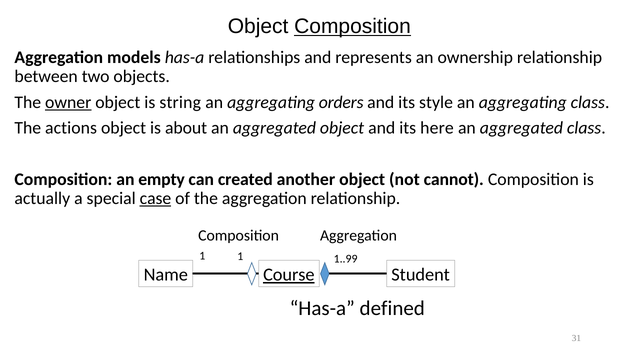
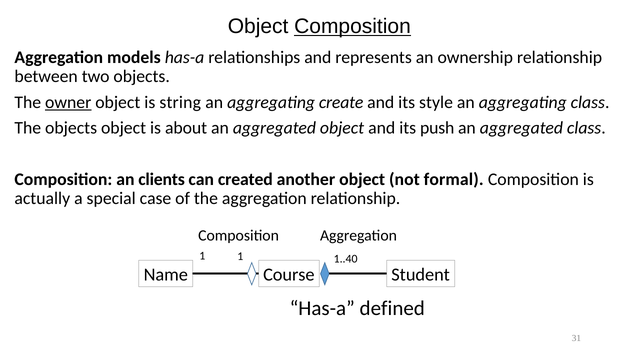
orders: orders -> create
The actions: actions -> objects
here: here -> push
empty: empty -> clients
cannot: cannot -> formal
case underline: present -> none
1..99: 1..99 -> 1..40
Course underline: present -> none
